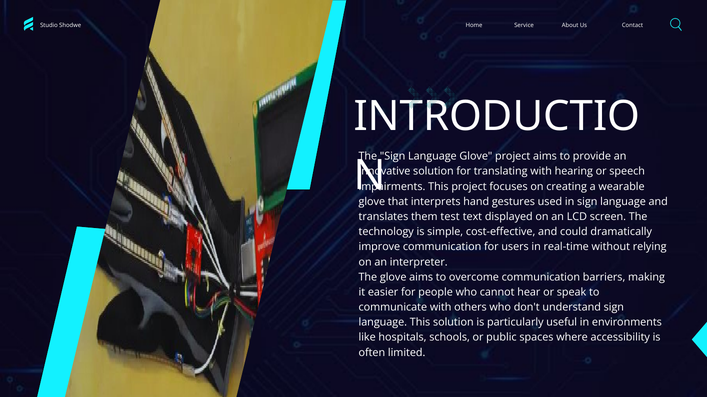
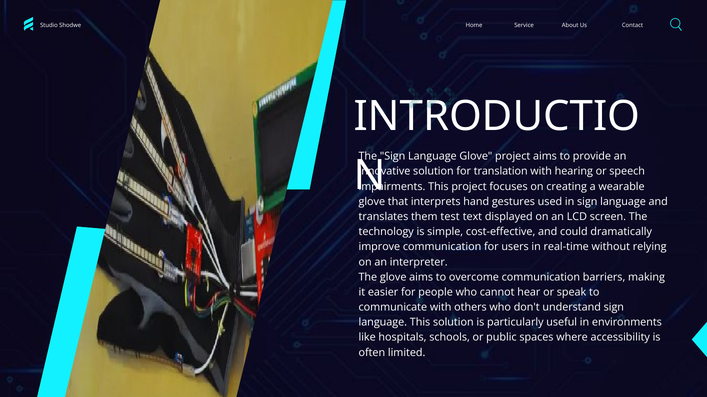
translating: translating -> translation
